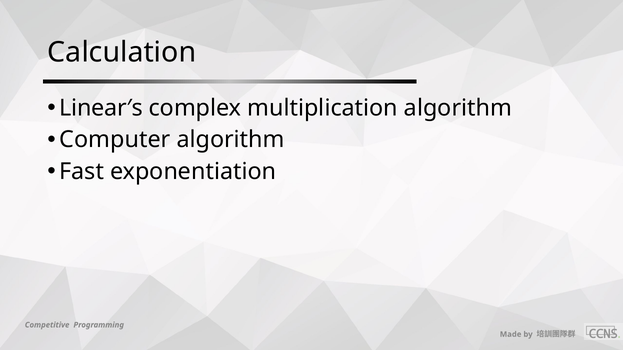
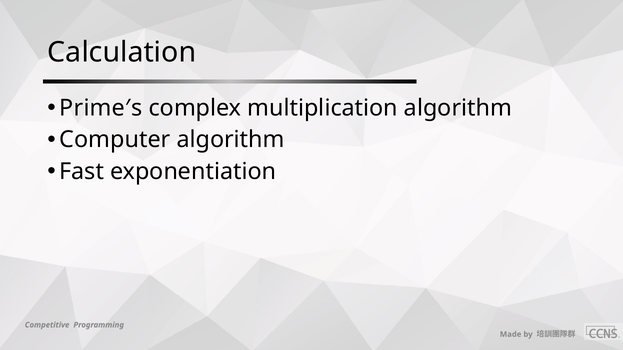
Linear′s: Linear′s -> Prime′s
